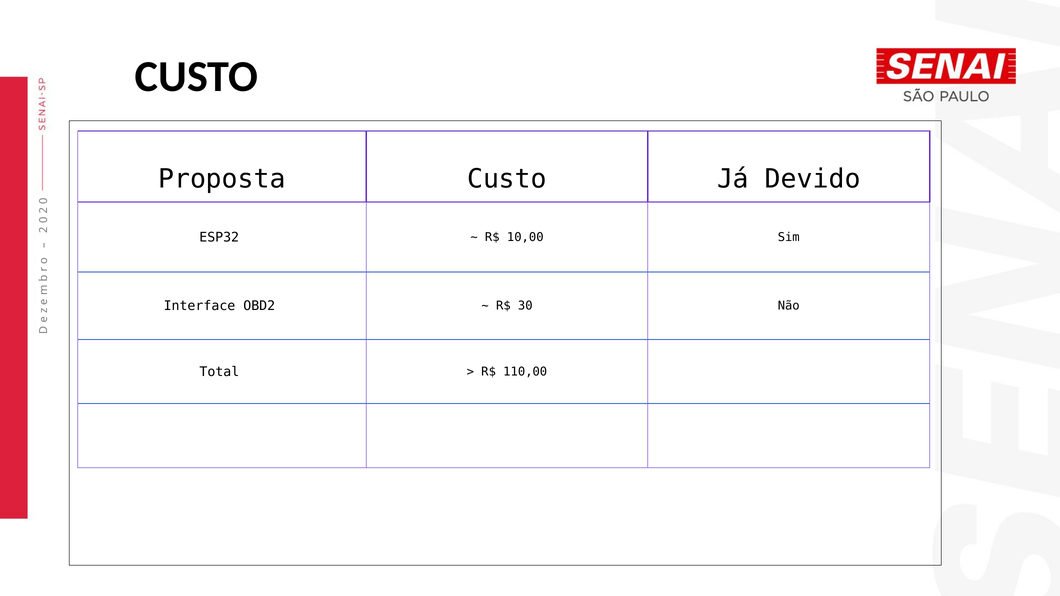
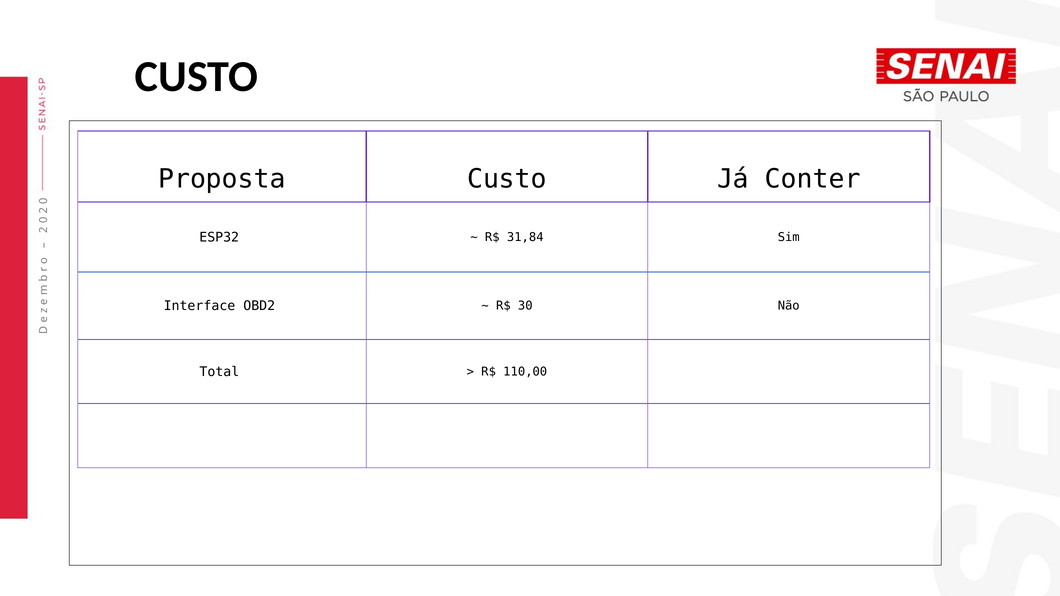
Devido: Devido -> Conter
10,00: 10,00 -> 31,84
